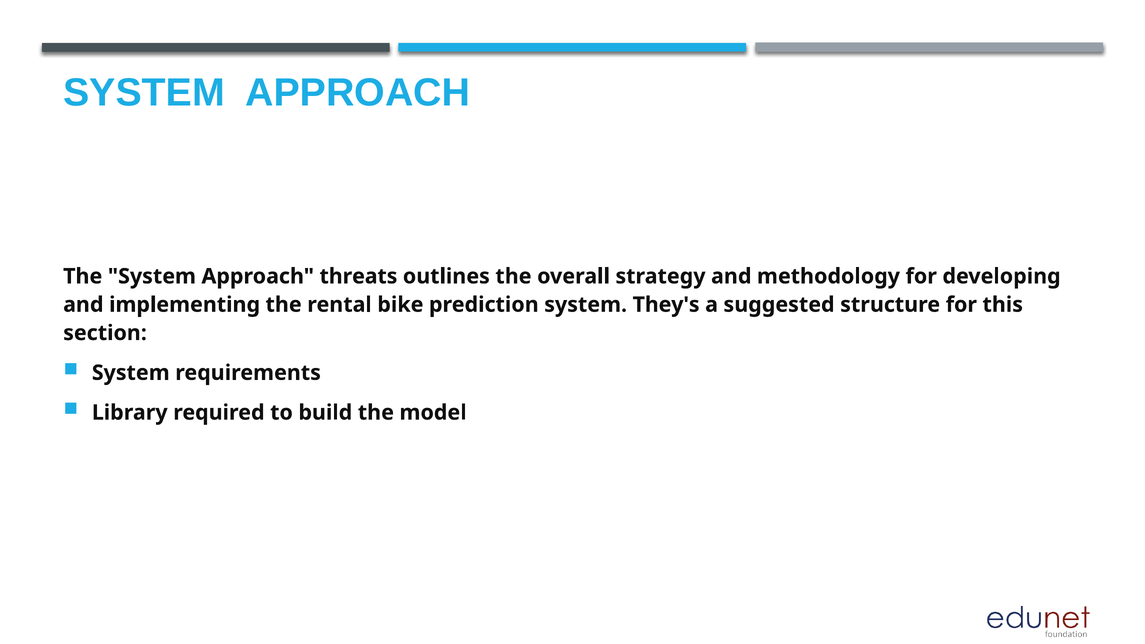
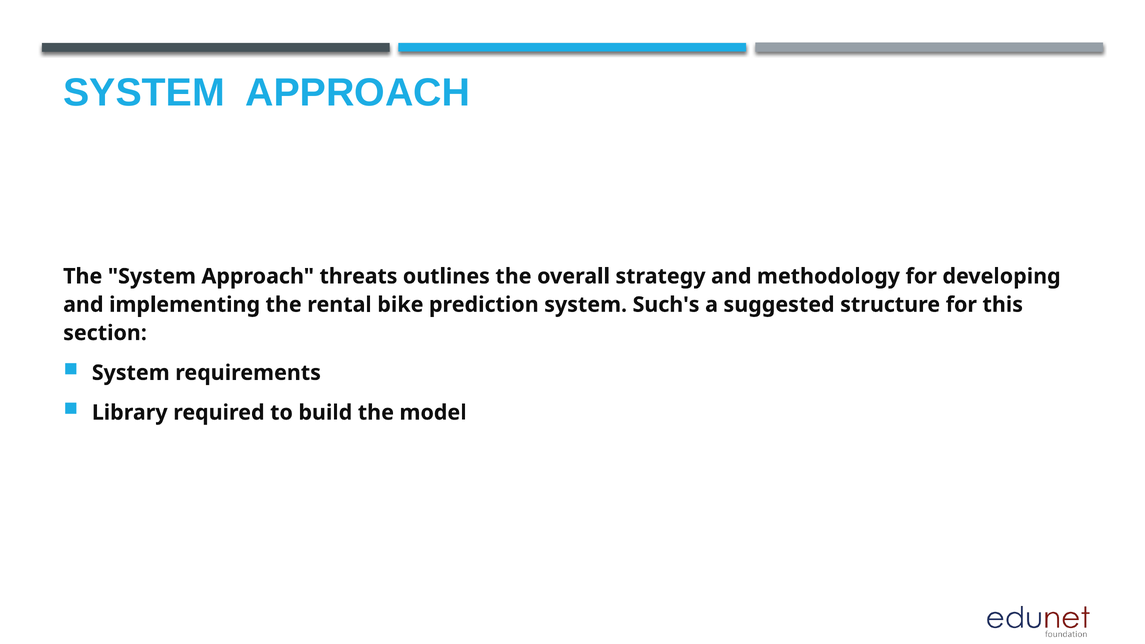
They's: They's -> Such's
